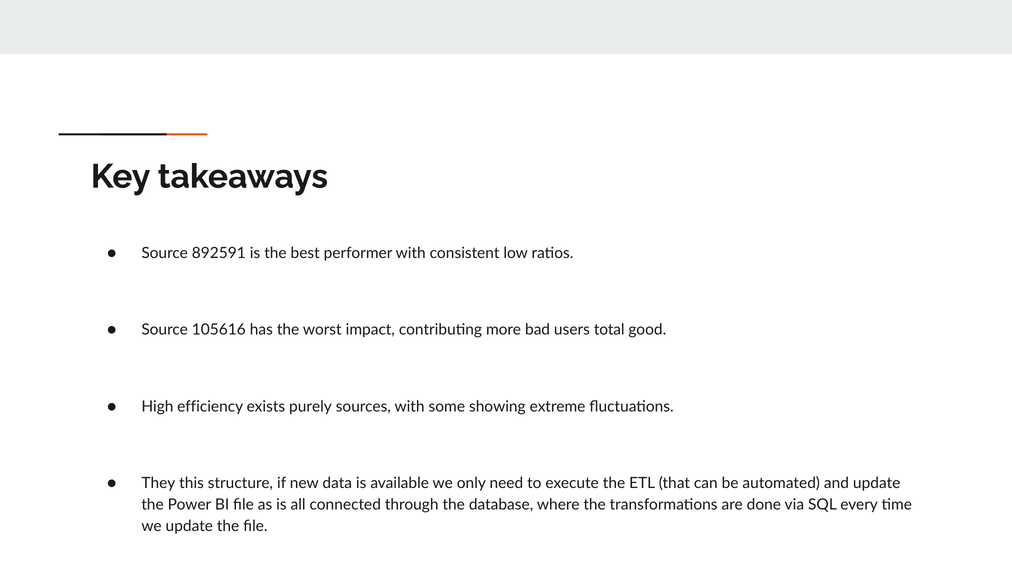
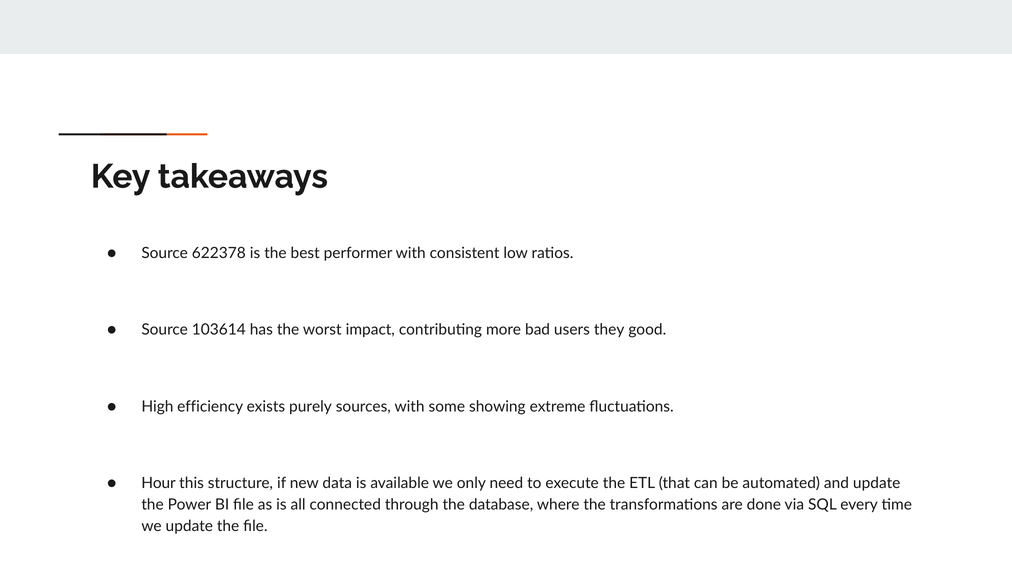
892591: 892591 -> 622378
105616: 105616 -> 103614
total: total -> they
They: They -> Hour
